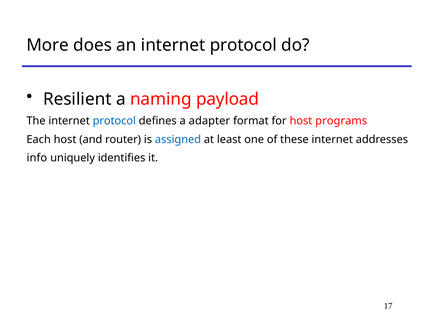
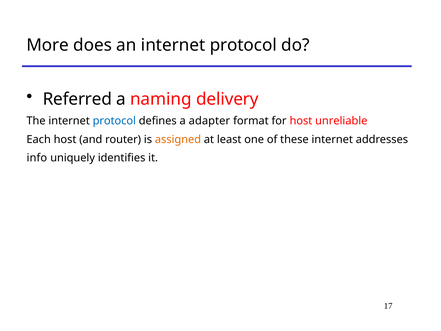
Resilient: Resilient -> Referred
payload: payload -> delivery
programs: programs -> unreliable
assigned colour: blue -> orange
